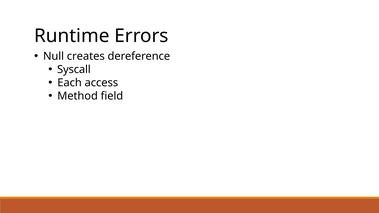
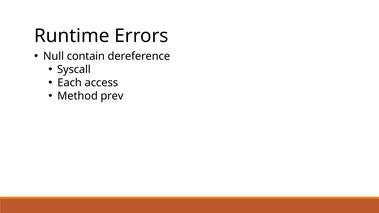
creates: creates -> contain
field: field -> prev
